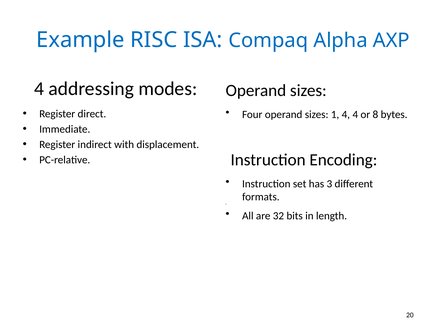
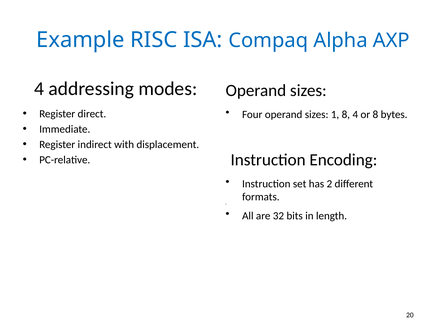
1 4: 4 -> 8
3: 3 -> 2
